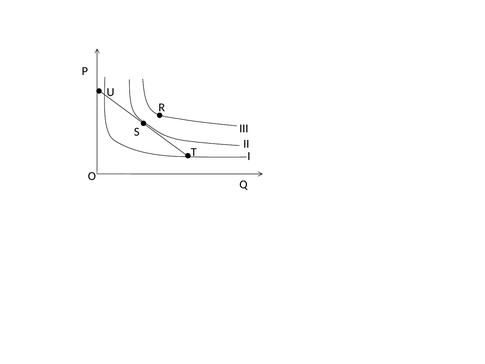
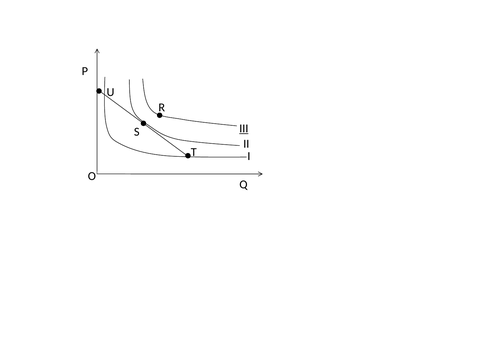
III underline: none -> present
